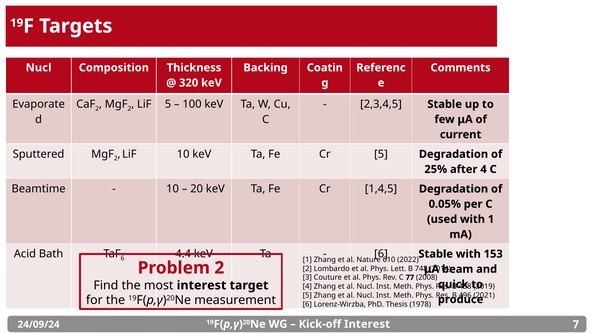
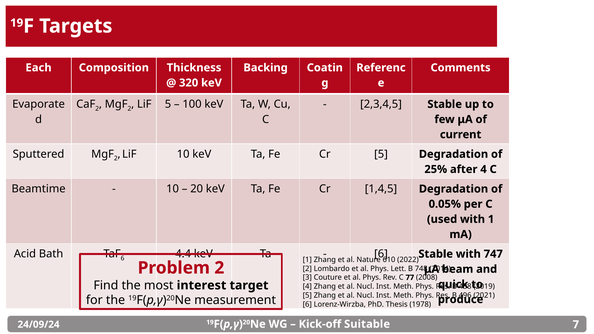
Nucl at (39, 68): Nucl -> Each
153: 153 -> 747
Kick-off Interest: Interest -> Suitable
